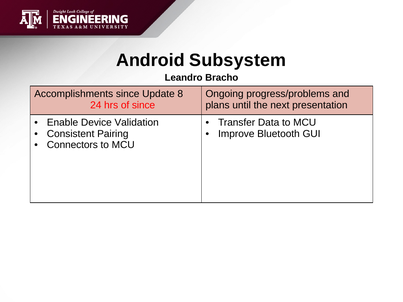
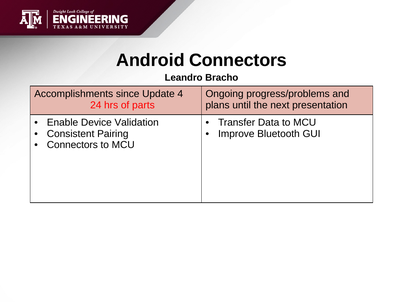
Android Subsystem: Subsystem -> Connectors
8: 8 -> 4
of since: since -> parts
